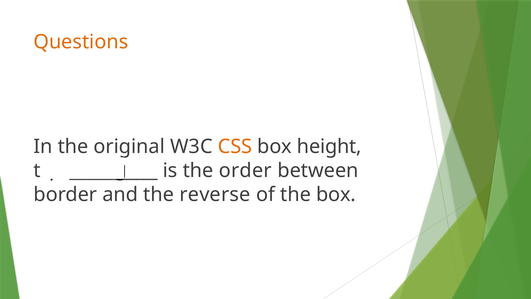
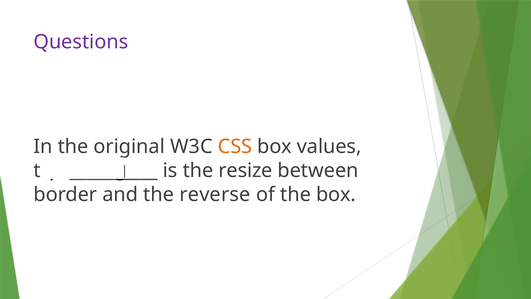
Questions colour: orange -> purple
height: height -> values
order: order -> resize
